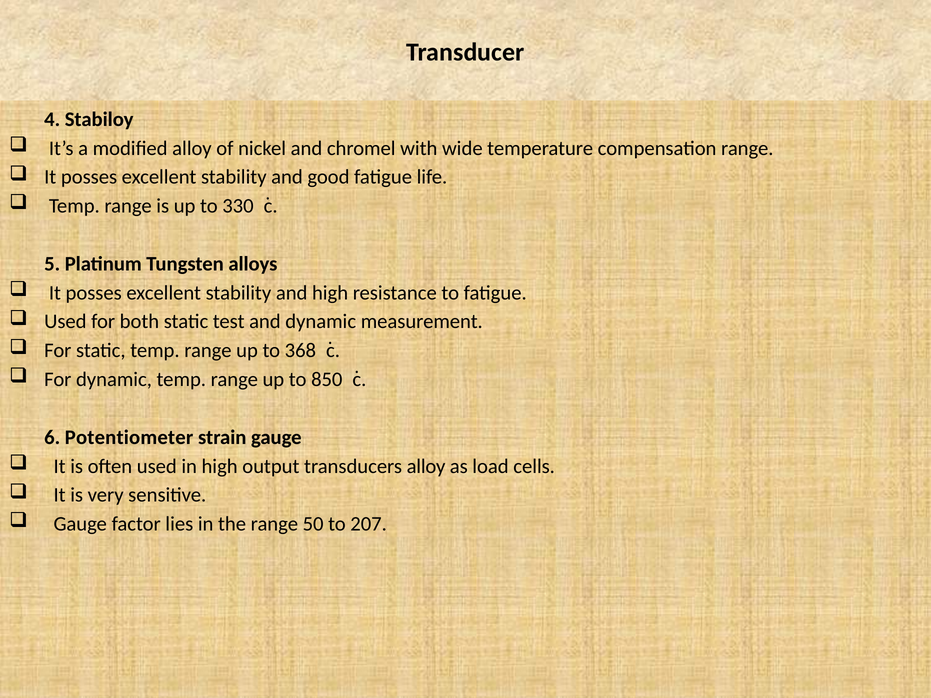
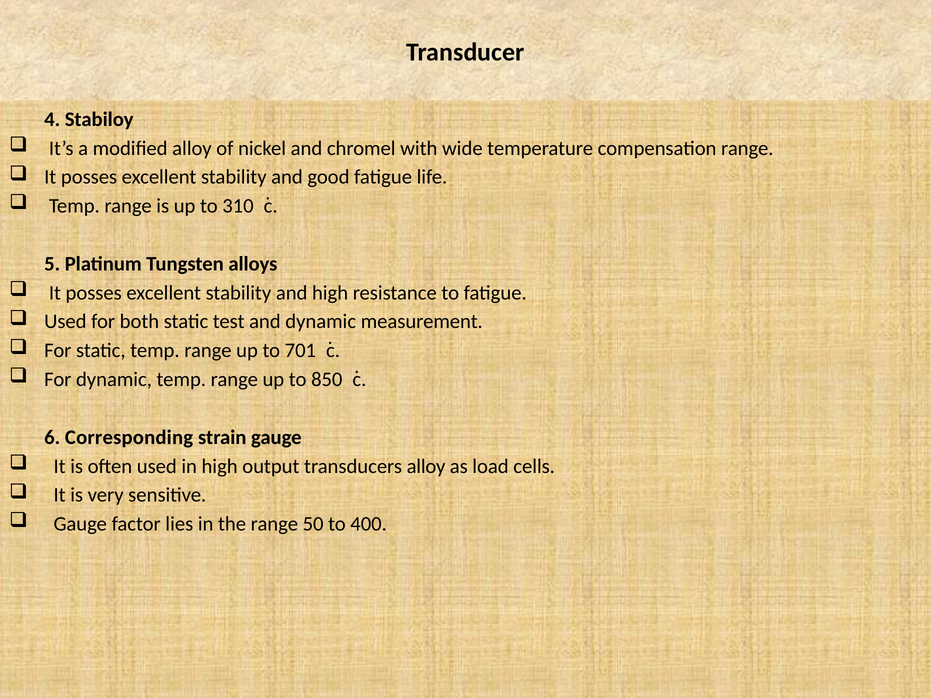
330: 330 -> 310
368: 368 -> 701
Potentiometer: Potentiometer -> Corresponding
207: 207 -> 400
